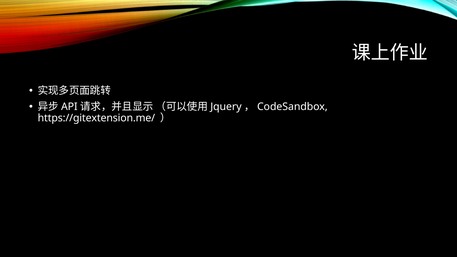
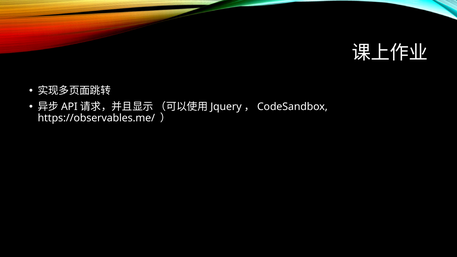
https://gitextension.me/: https://gitextension.me/ -> https://observables.me/
